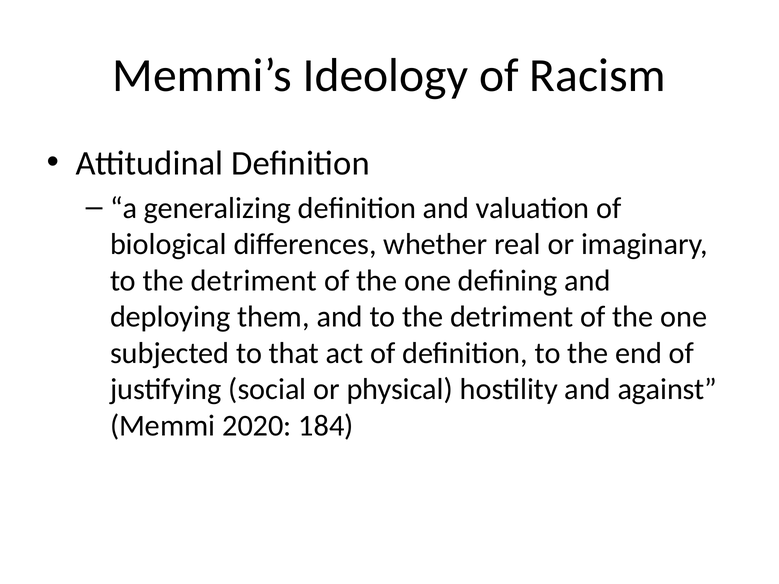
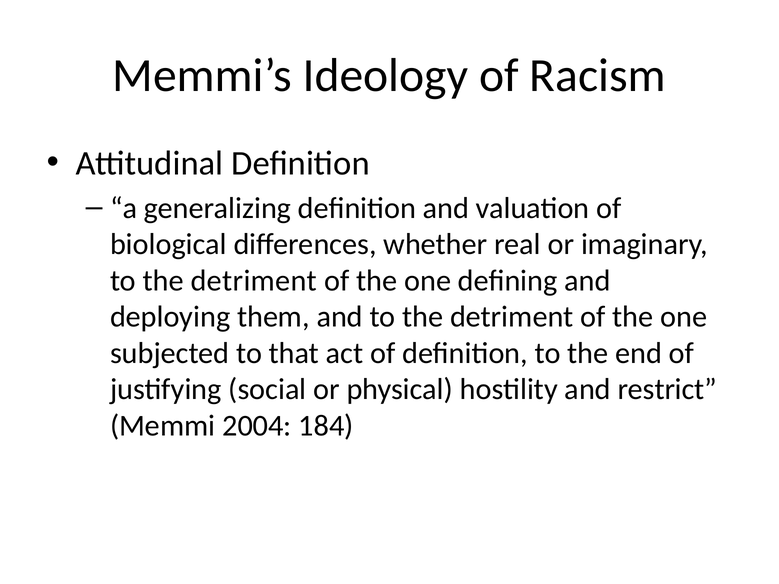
against: against -> restrict
2020: 2020 -> 2004
